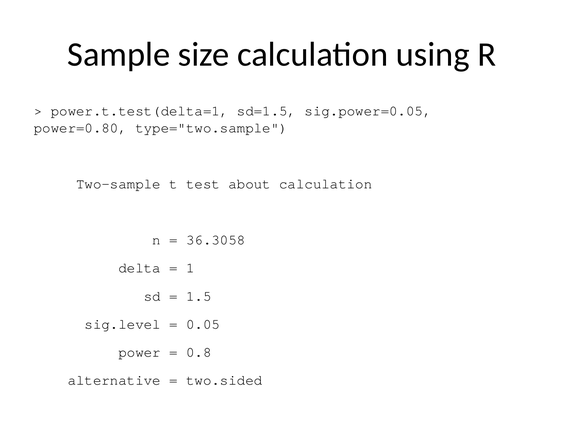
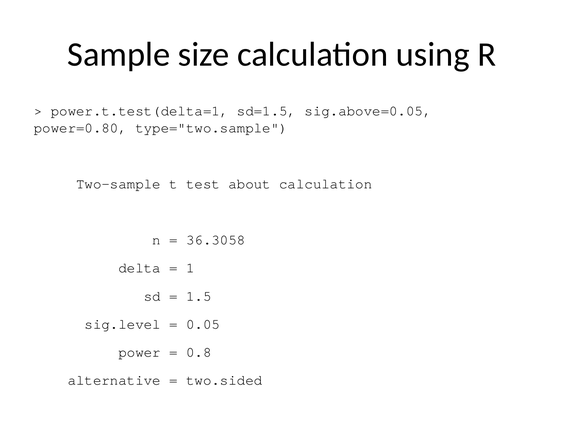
sig.power=0.05: sig.power=0.05 -> sig.above=0.05
